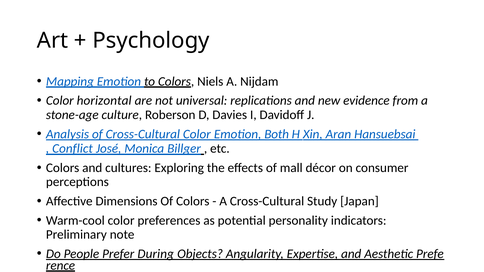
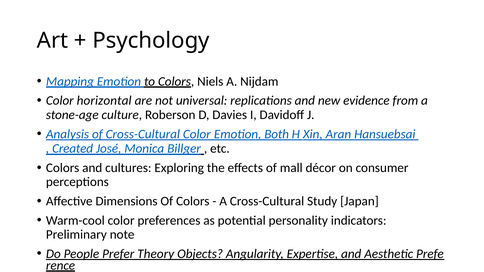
Conflict: Conflict -> Created
During: During -> Theory
